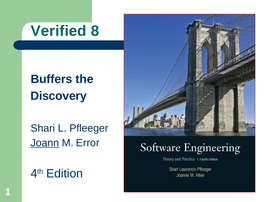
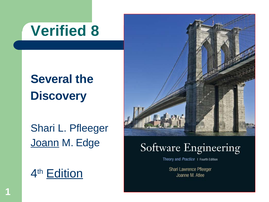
Buffers: Buffers -> Several
Error: Error -> Edge
Edition underline: none -> present
